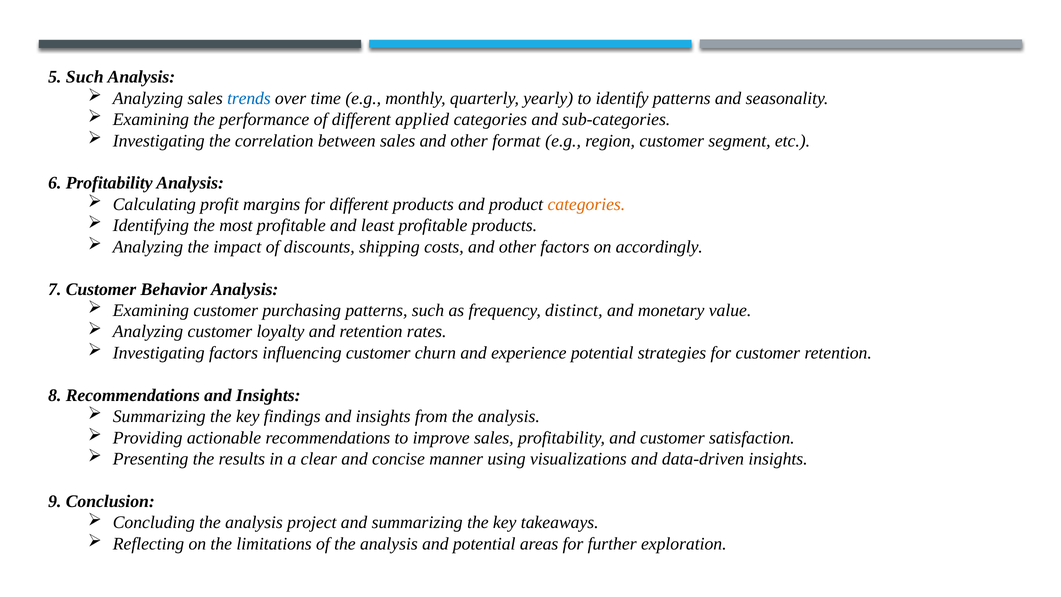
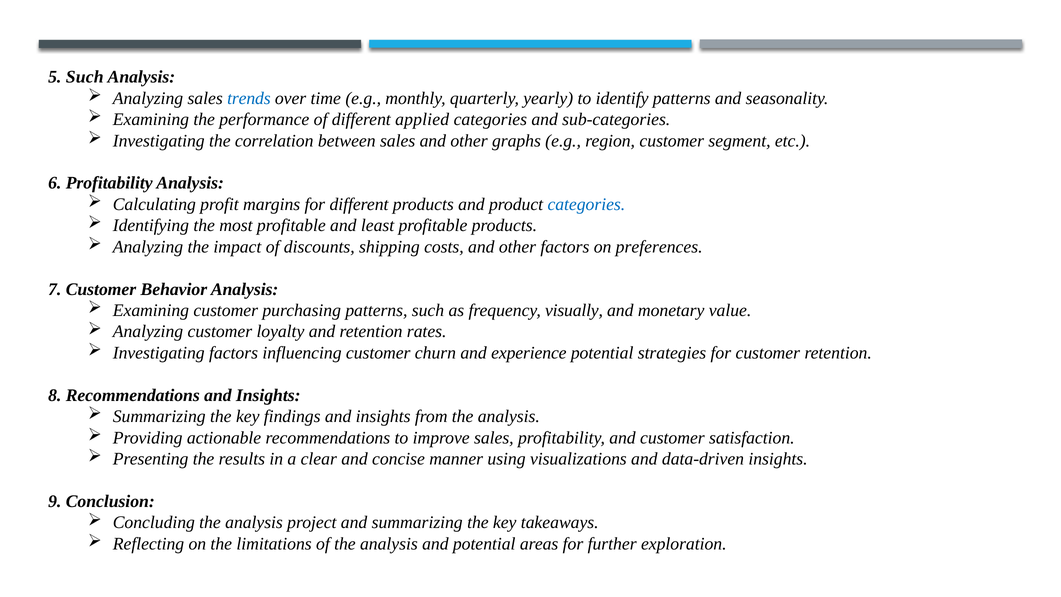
format: format -> graphs
categories at (586, 204) colour: orange -> blue
accordingly: accordingly -> preferences
distinct: distinct -> visually
